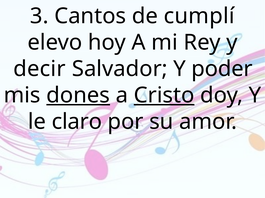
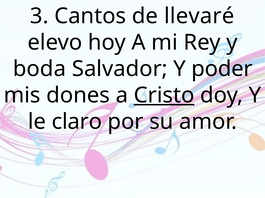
cumplí: cumplí -> llevaré
decir: decir -> boda
dones underline: present -> none
